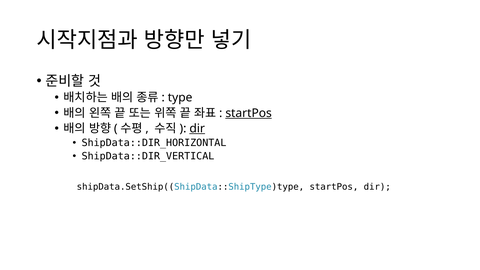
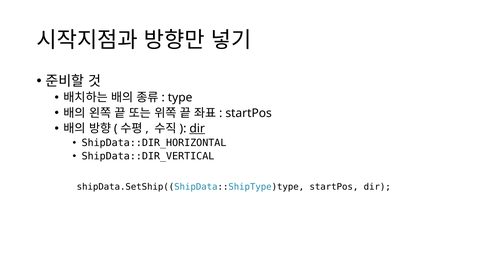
startPos at (249, 113) underline: present -> none
